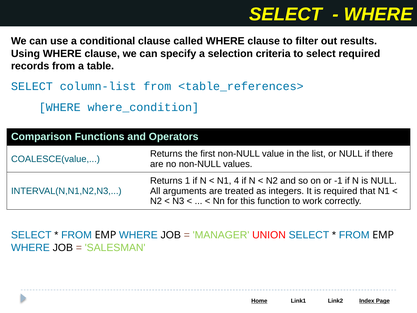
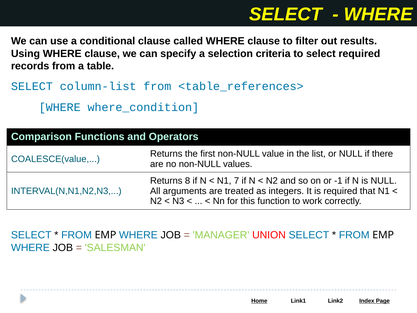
1: 1 -> 8
4: 4 -> 7
